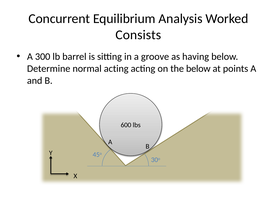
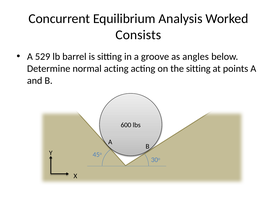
300: 300 -> 529
having: having -> angles
the below: below -> sitting
